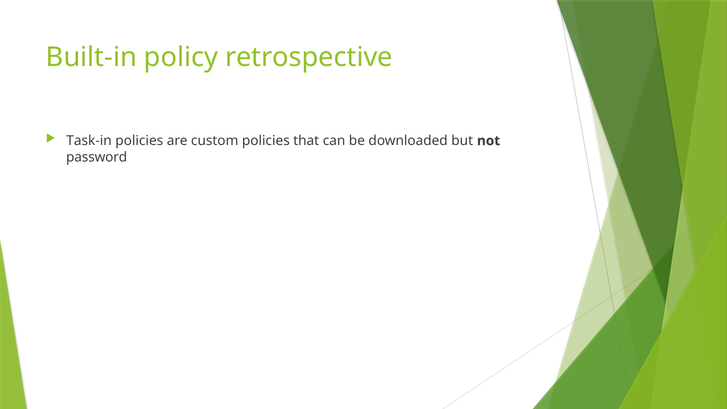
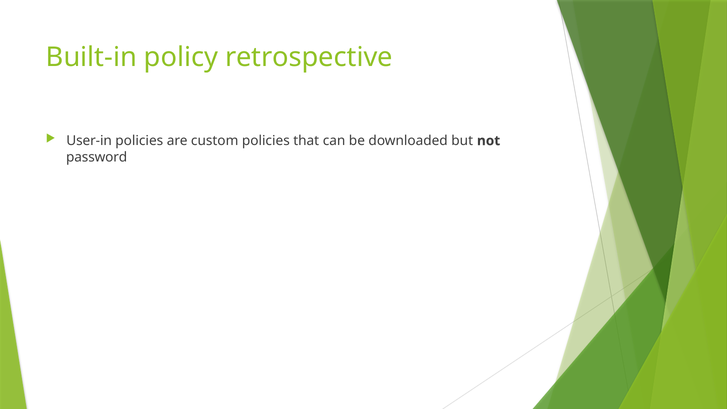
Task-in: Task-in -> User-in
